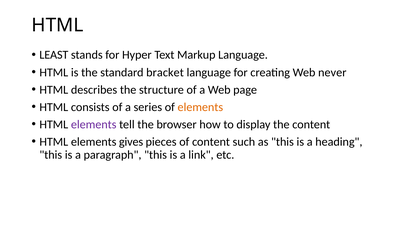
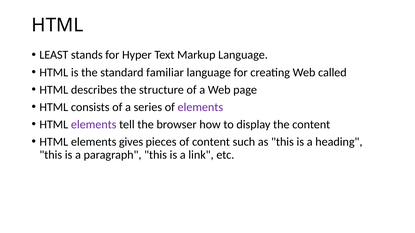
bracket: bracket -> familiar
never: never -> called
elements at (200, 107) colour: orange -> purple
